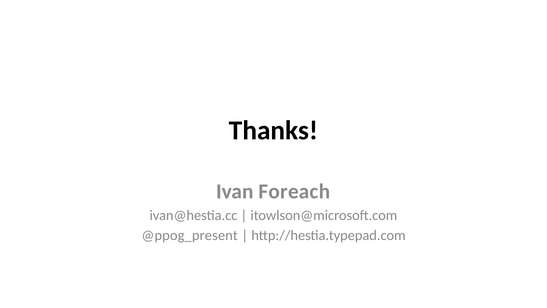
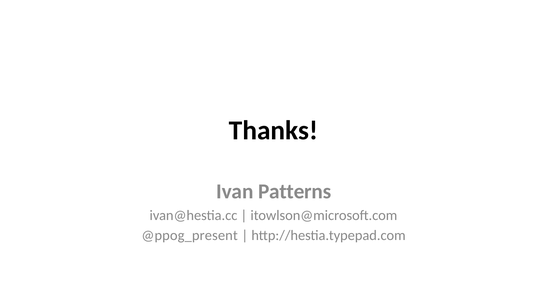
Foreach: Foreach -> Patterns
